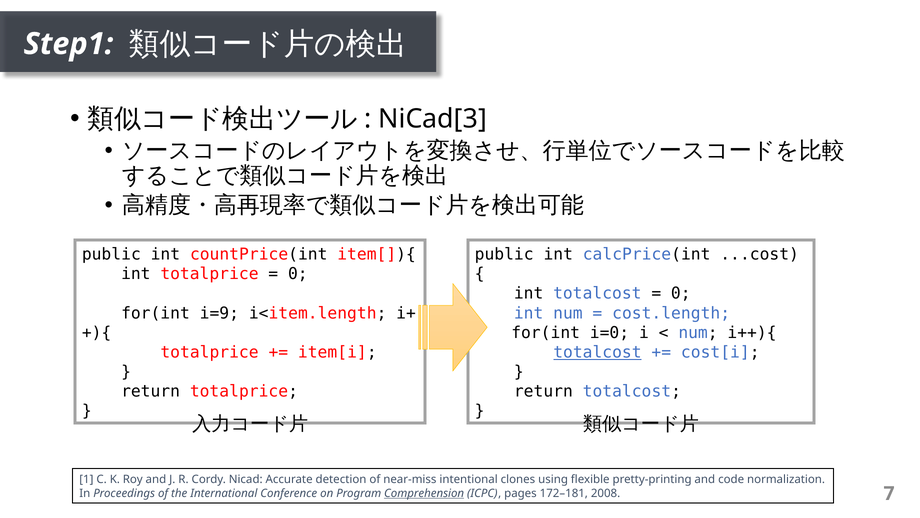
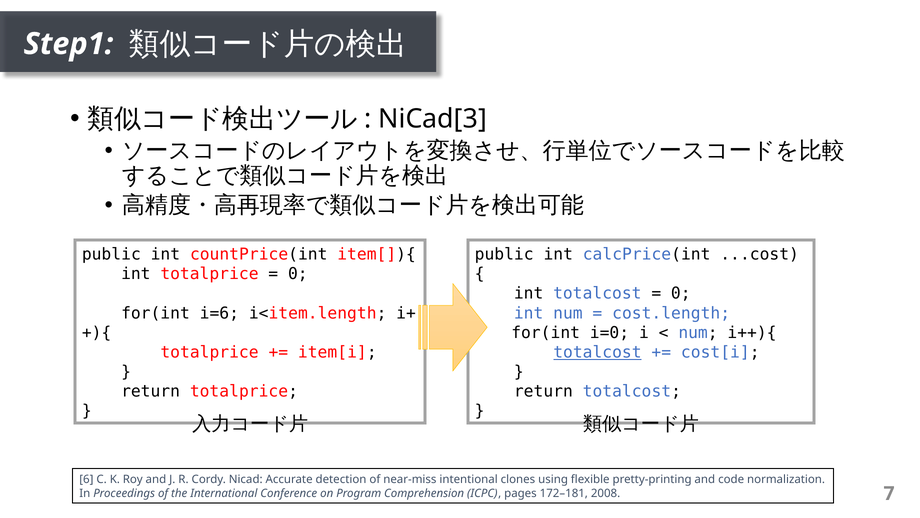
i=9: i=9 -> i=6
1: 1 -> 6
Comprehension underline: present -> none
